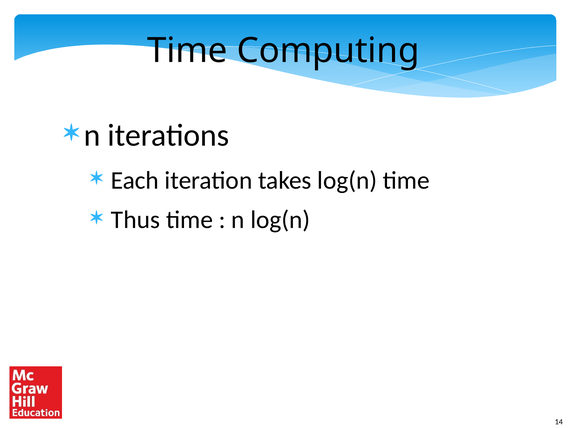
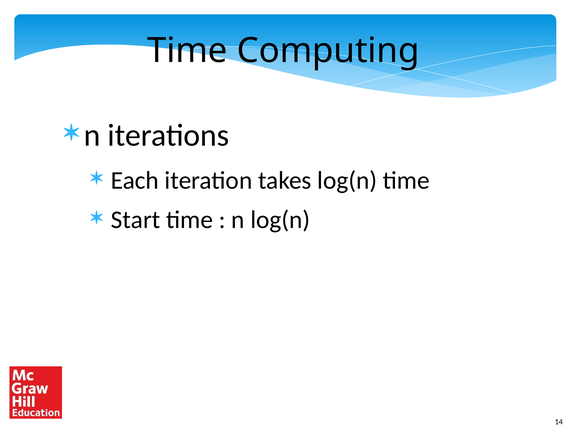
Thus: Thus -> Start
